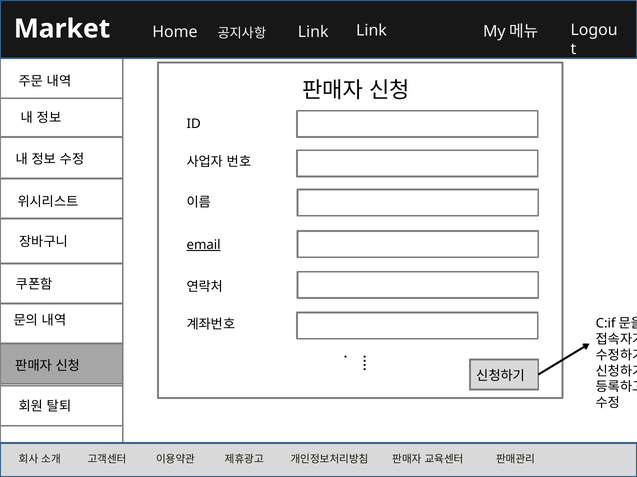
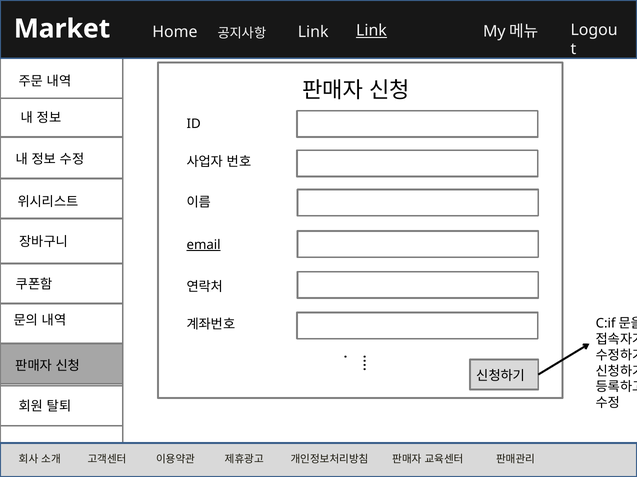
Link at (371, 31) underline: none -> present
